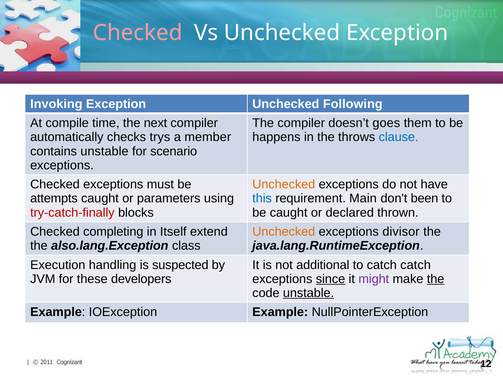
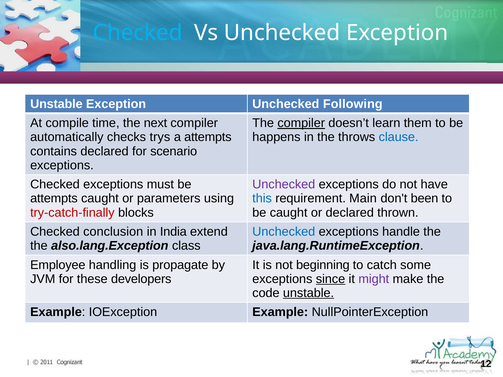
Checked at (138, 33) colour: pink -> light blue
Invoking at (56, 104): Invoking -> Unstable
compiler at (301, 123) underline: none -> present
goes: goes -> learn
a member: member -> attempts
contains unstable: unstable -> declared
Unchecked at (284, 185) colour: orange -> purple
completing: completing -> conclusion
Itself: Itself -> India
Unchecked at (284, 232) colour: orange -> blue
divisor: divisor -> handle
Execution: Execution -> Employee
suspected: suspected -> propagate
additional: additional -> beginning
catch catch: catch -> some
the at (436, 279) underline: present -> none
